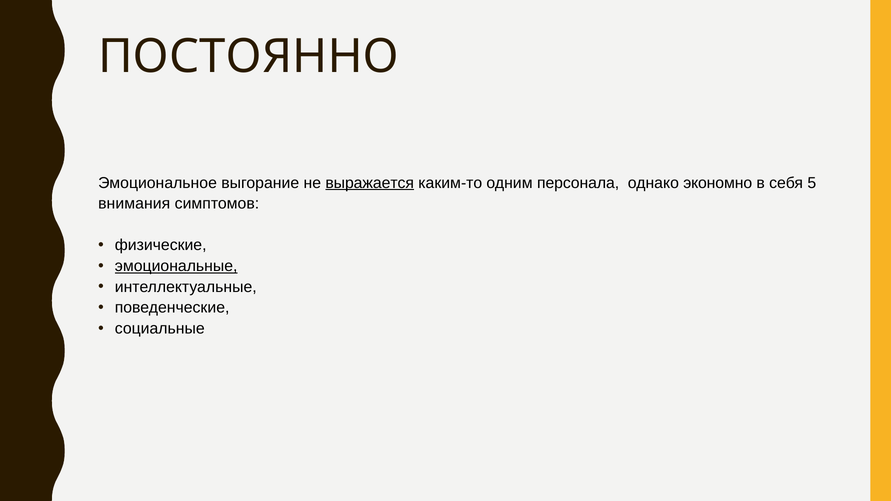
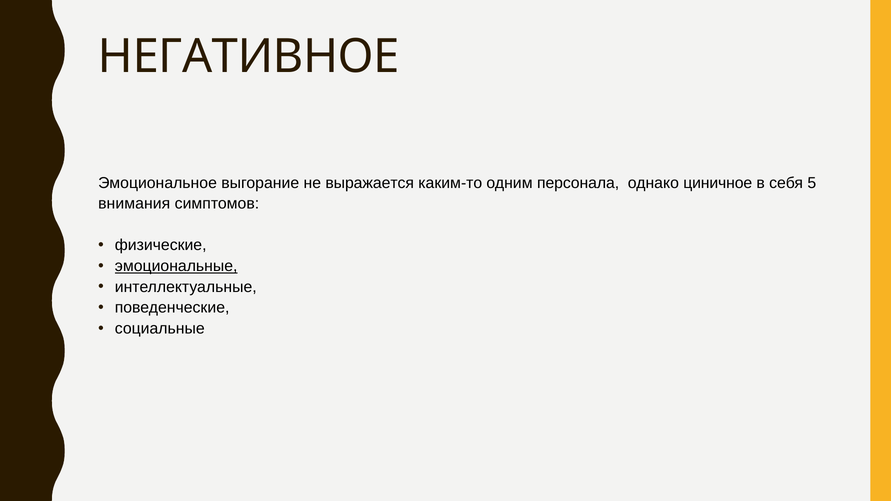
ПОСТОЯННО: ПОСТОЯННО -> НЕГАТИВНОЕ
выражается underline: present -> none
экономно: экономно -> циничное
